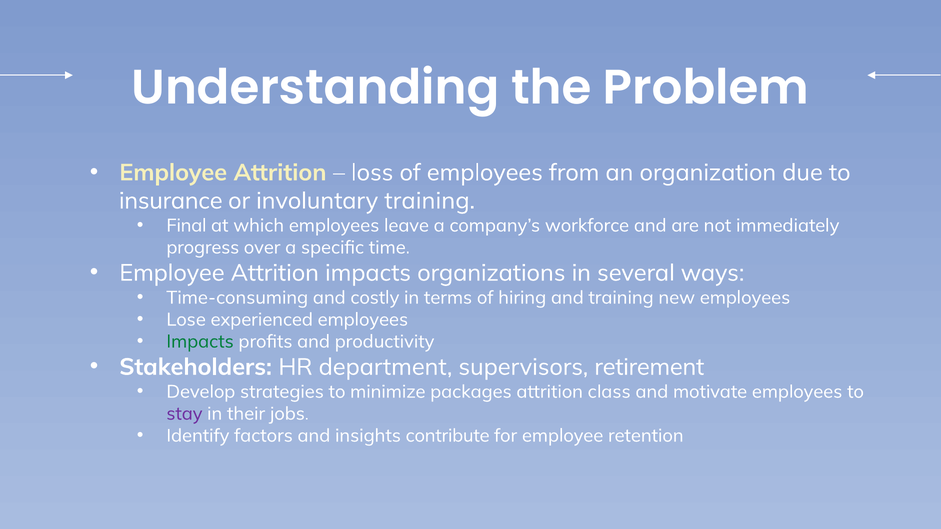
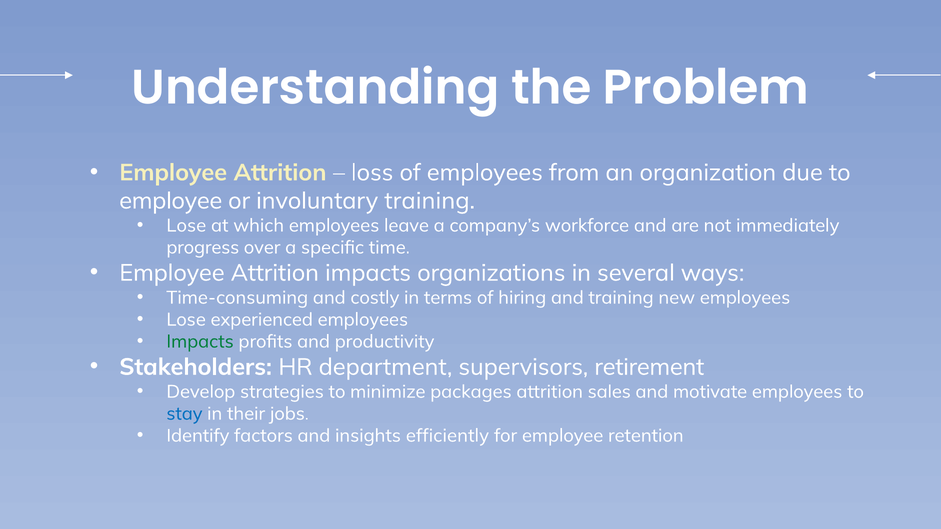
insurance at (171, 201): insurance -> employee
Final at (186, 226): Final -> Lose
class: class -> sales
stay colour: purple -> blue
contribute: contribute -> efficiently
